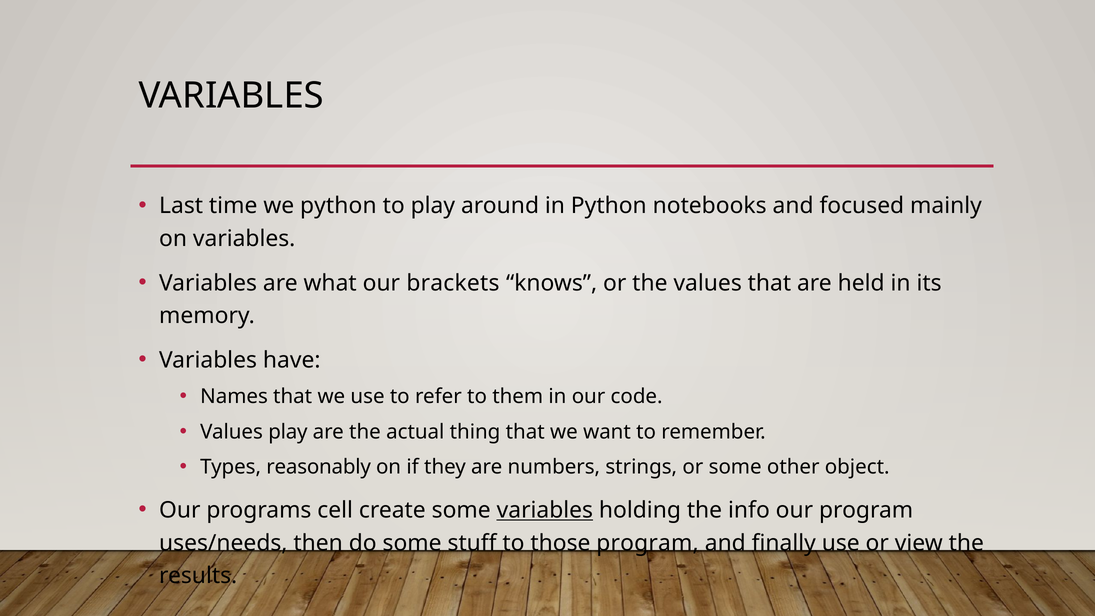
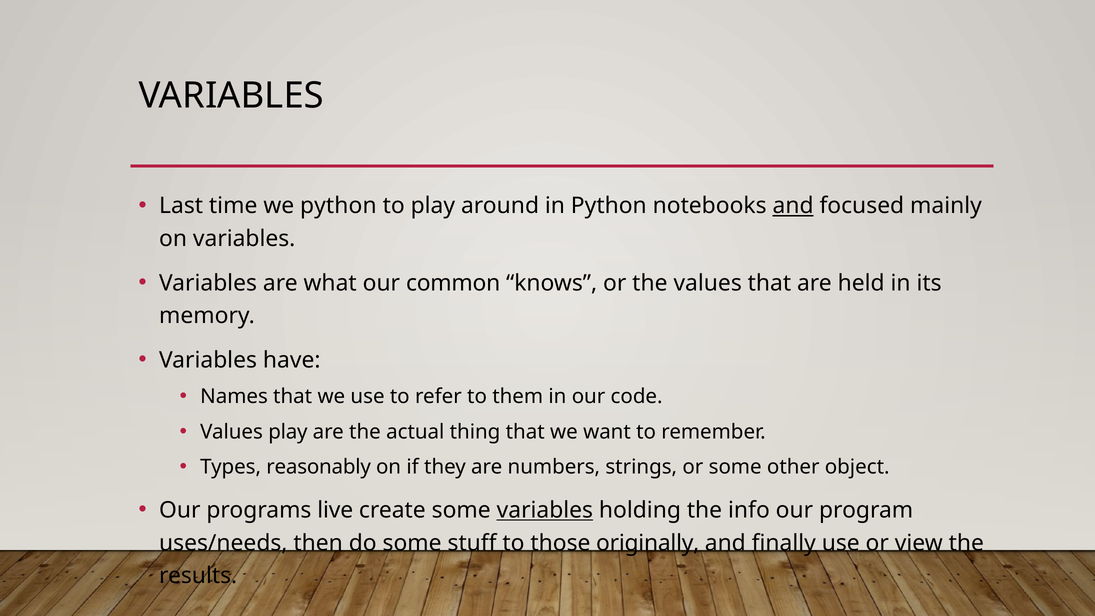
and at (793, 206) underline: none -> present
brackets: brackets -> common
cell: cell -> live
those program: program -> originally
